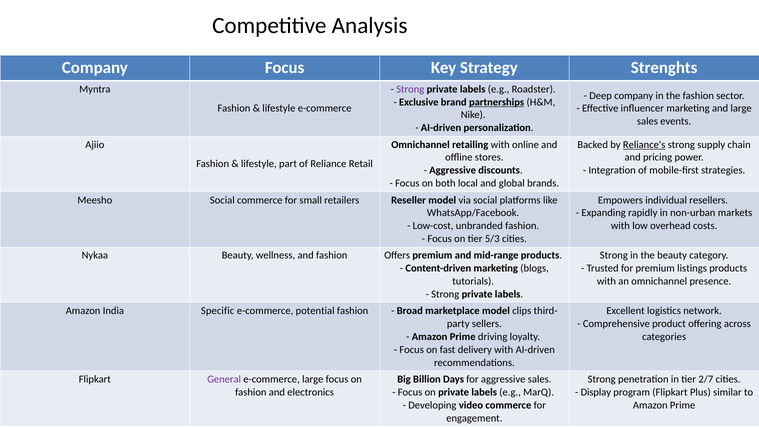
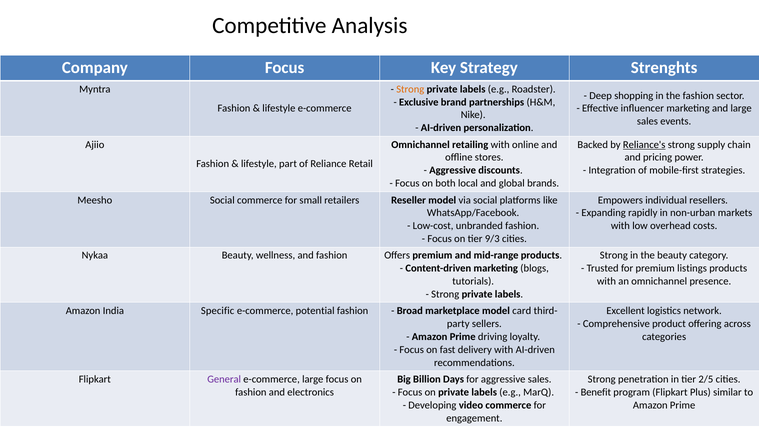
Strong at (410, 89) colour: purple -> orange
Deep company: company -> shopping
partnerships underline: present -> none
5/3: 5/3 -> 9/3
clips: clips -> card
2/7: 2/7 -> 2/5
Display: Display -> Benefit
